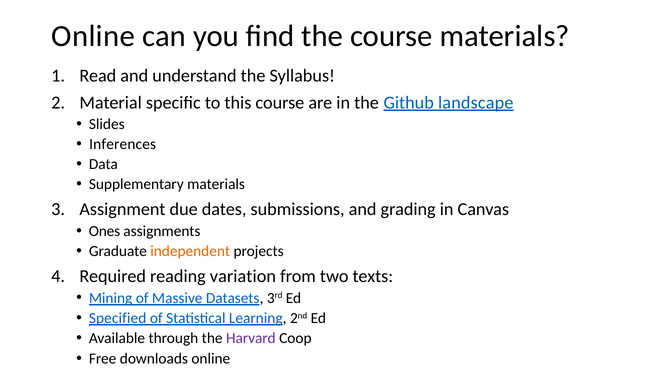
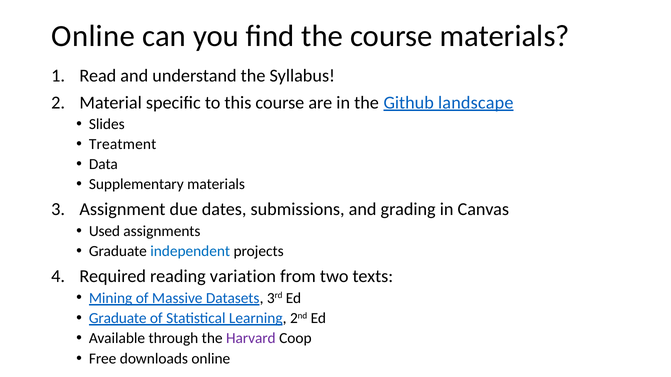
Inferences: Inferences -> Treatment
Ones: Ones -> Used
independent colour: orange -> blue
Specified at (118, 319): Specified -> Graduate
